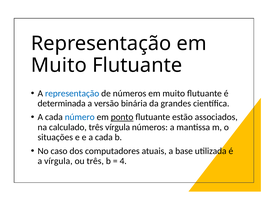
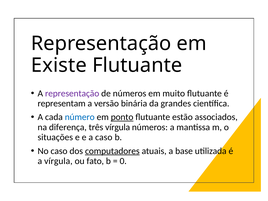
Muito at (59, 65): Muito -> Existe
representação at (72, 93) colour: blue -> purple
determinada: determinada -> representam
calculado: calculado -> diferença
e a cada: cada -> caso
computadores underline: none -> present
ou três: três -> fato
4: 4 -> 0
